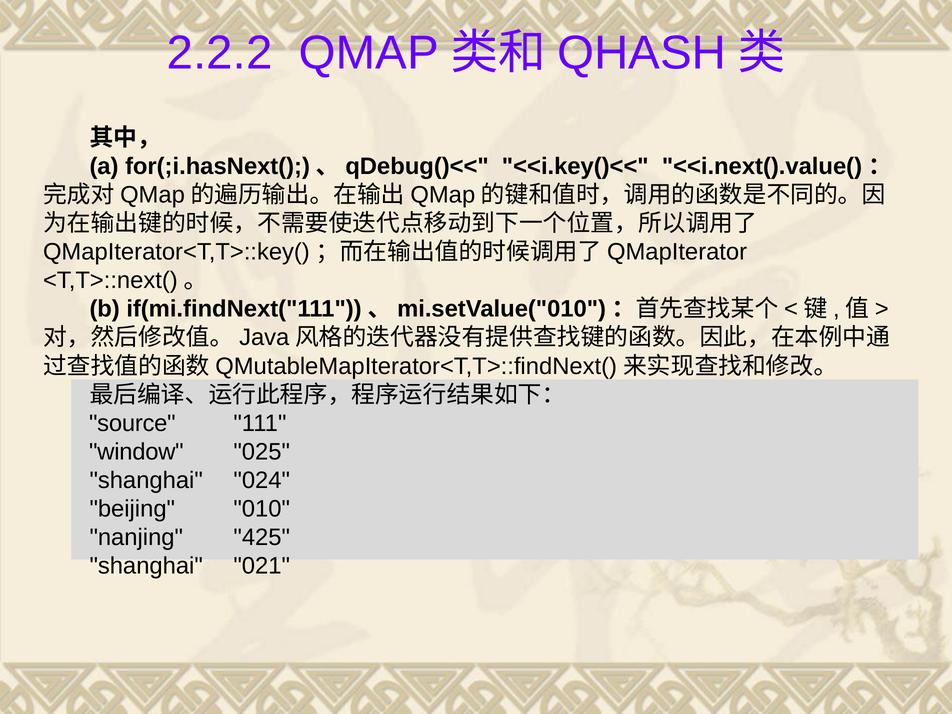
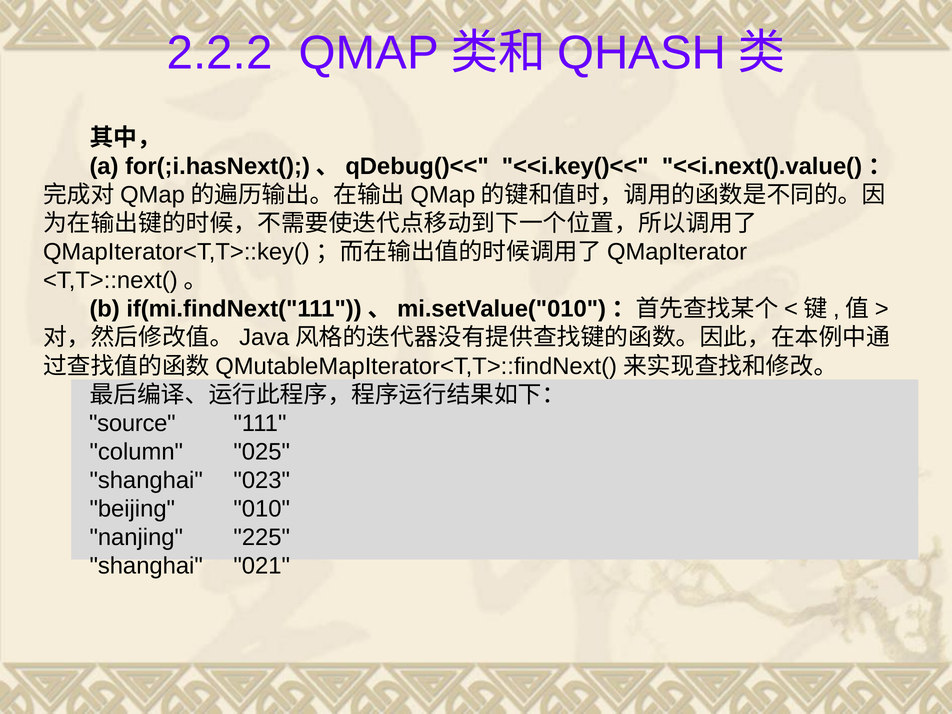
window: window -> column
024: 024 -> 023
425: 425 -> 225
